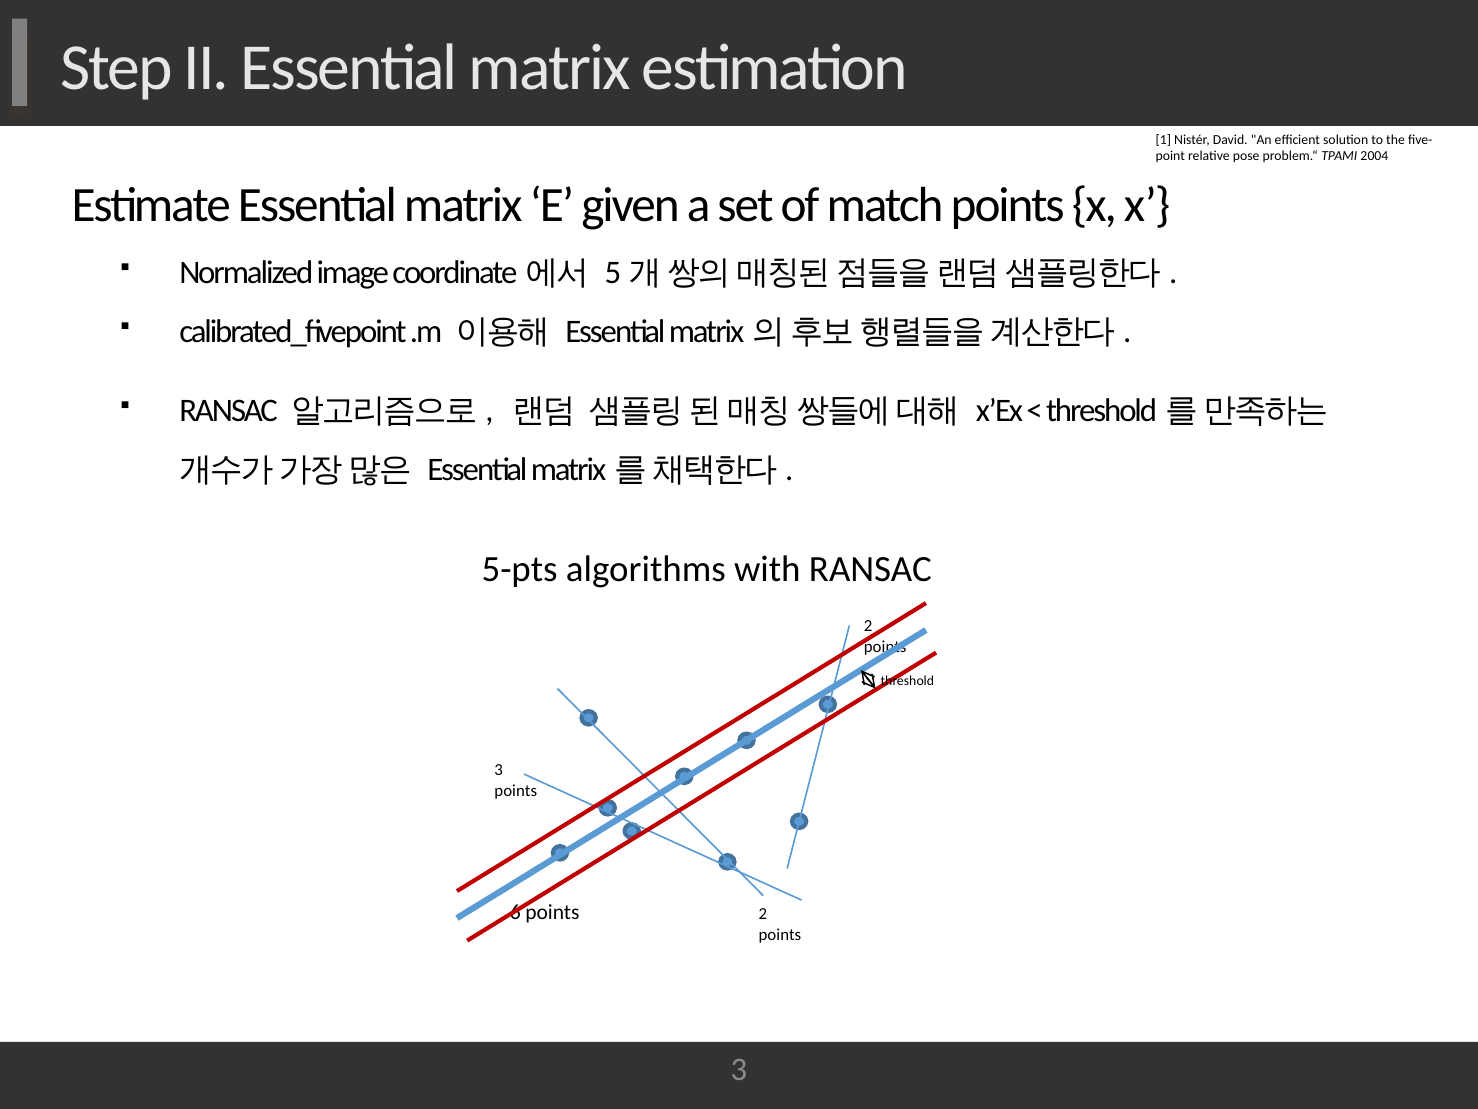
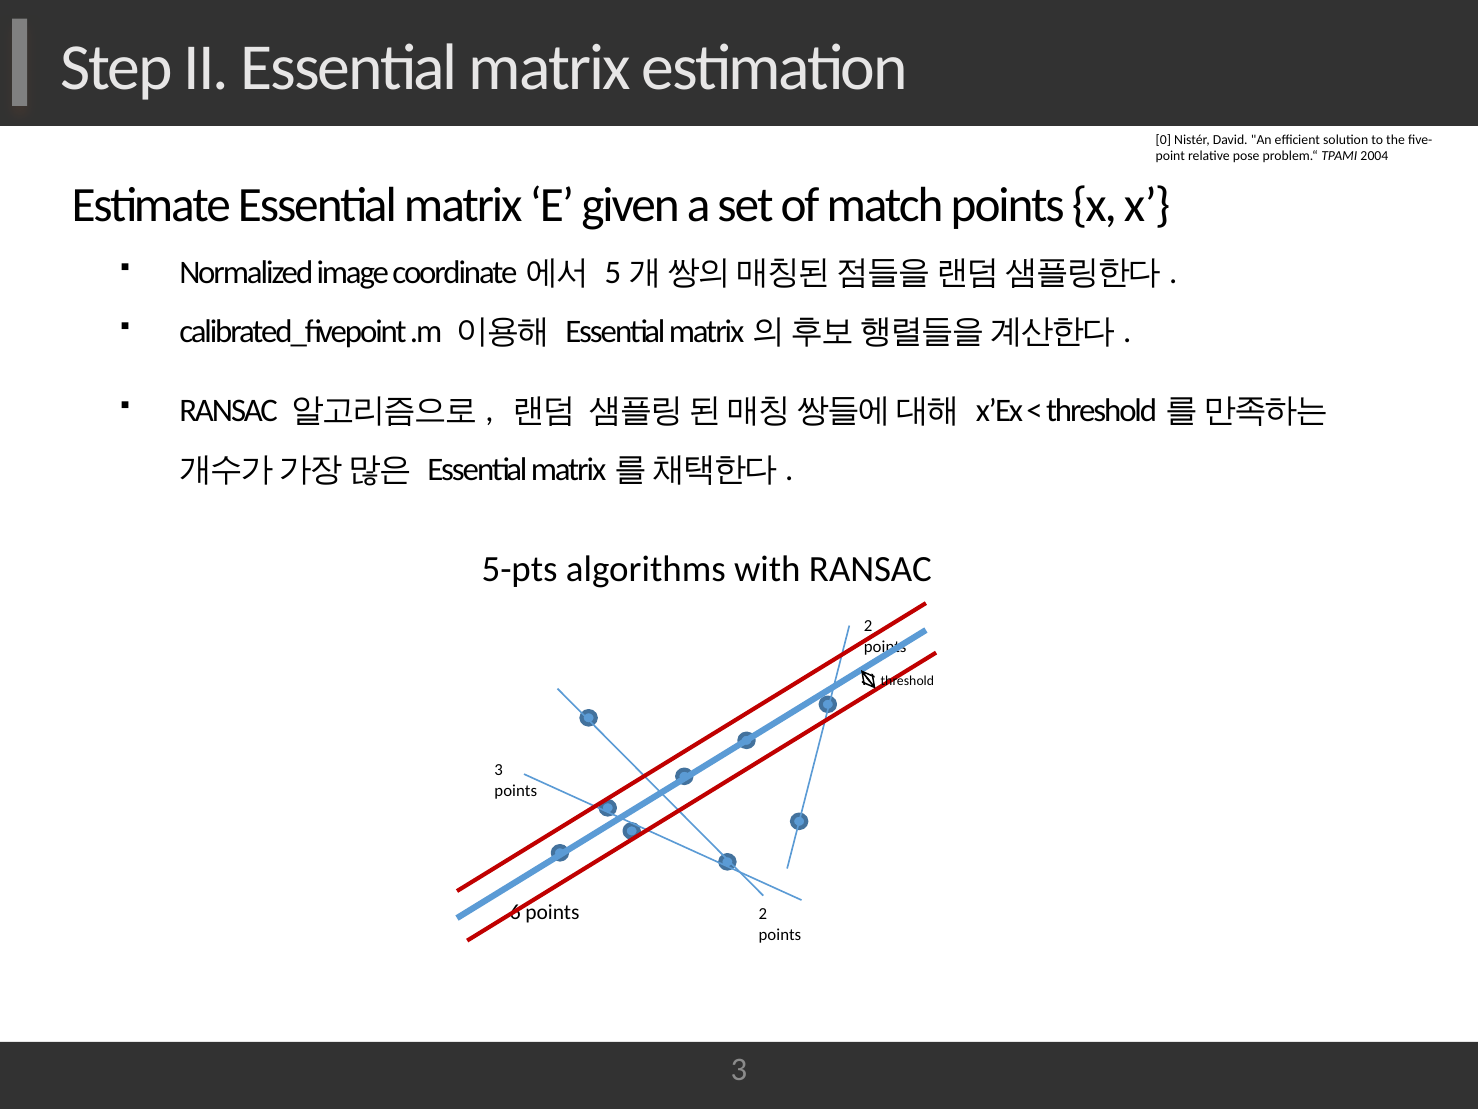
1: 1 -> 0
